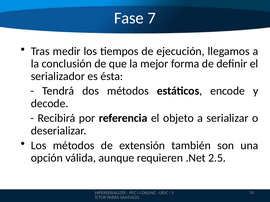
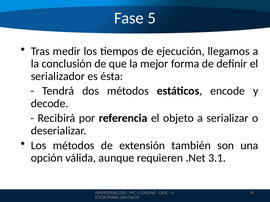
7: 7 -> 5
2.5: 2.5 -> 3.1
